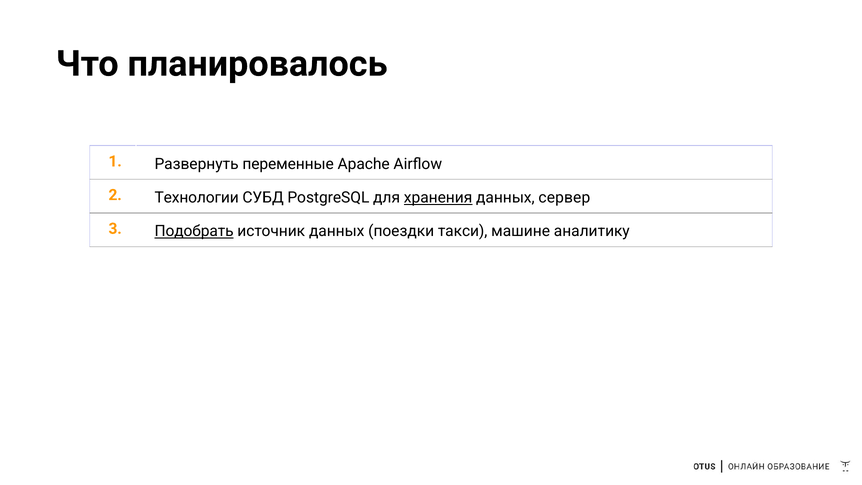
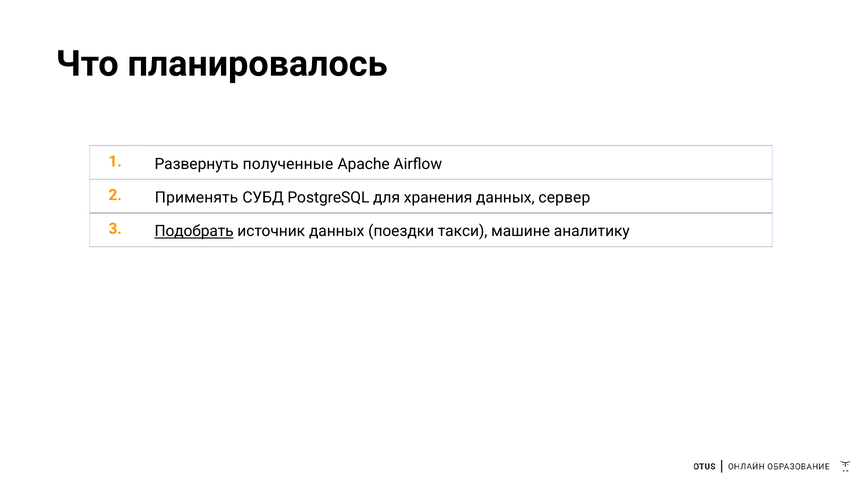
переменные: переменные -> полученные
Технологии: Технологии -> Применять
хранения underline: present -> none
